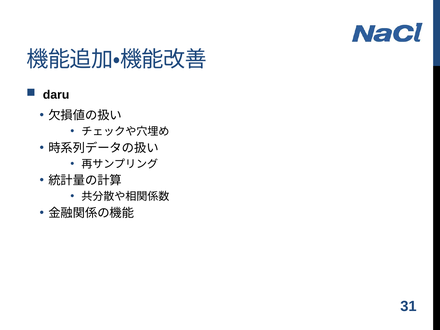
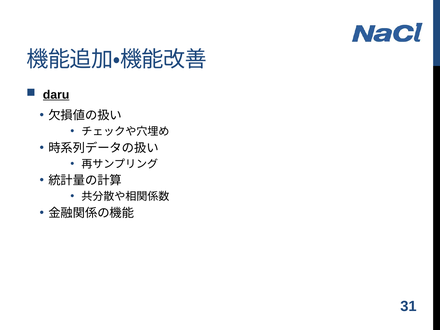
daru underline: none -> present
